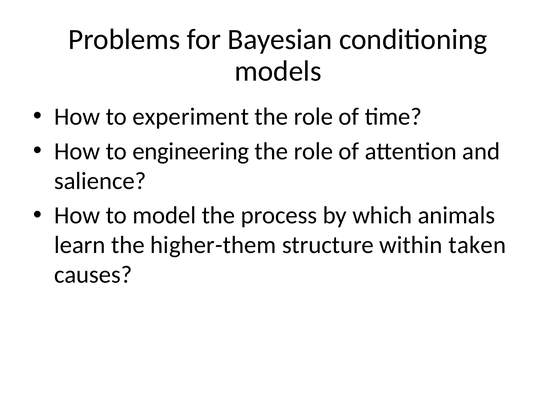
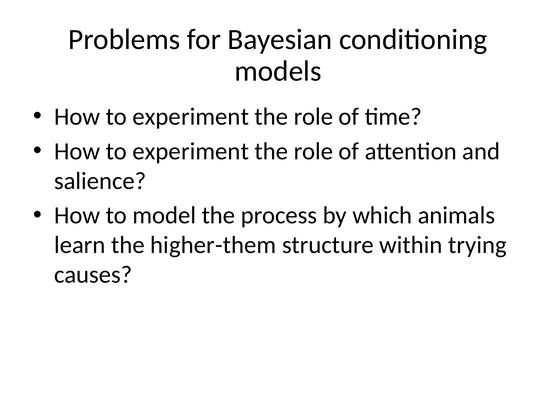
engineering at (191, 151): engineering -> experiment
taken: taken -> trying
